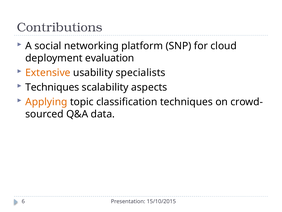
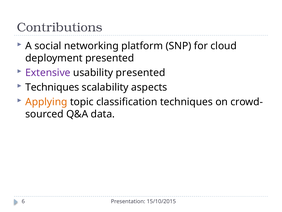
deployment evaluation: evaluation -> presented
Extensive colour: orange -> purple
usability specialists: specialists -> presented
